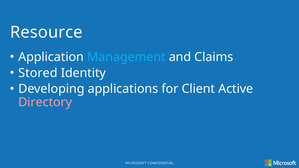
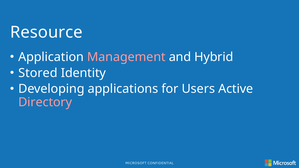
Management colour: light blue -> pink
Claims: Claims -> Hybrid
Client: Client -> Users
